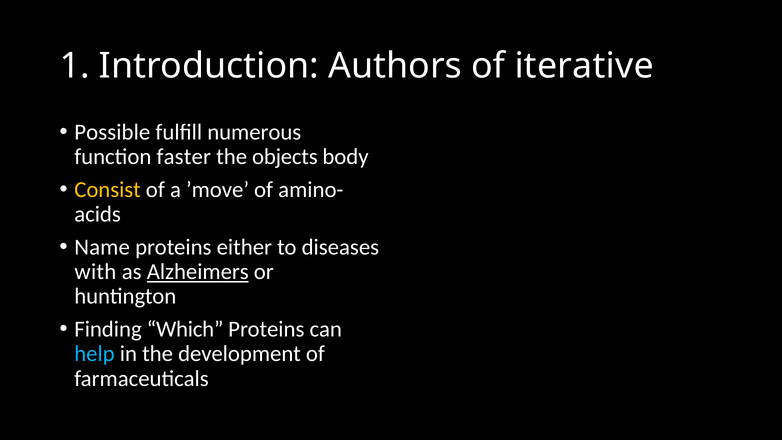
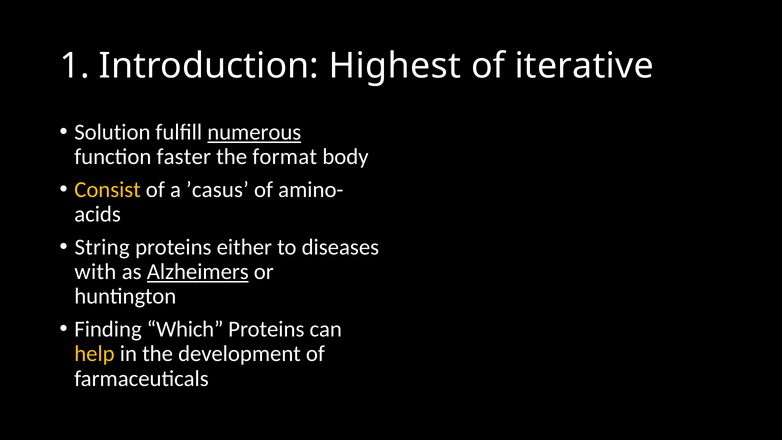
Authors: Authors -> Highest
Possible: Possible -> Solution
numerous underline: none -> present
objects: objects -> format
’move: ’move -> ’casus
Name: Name -> String
help colour: light blue -> yellow
